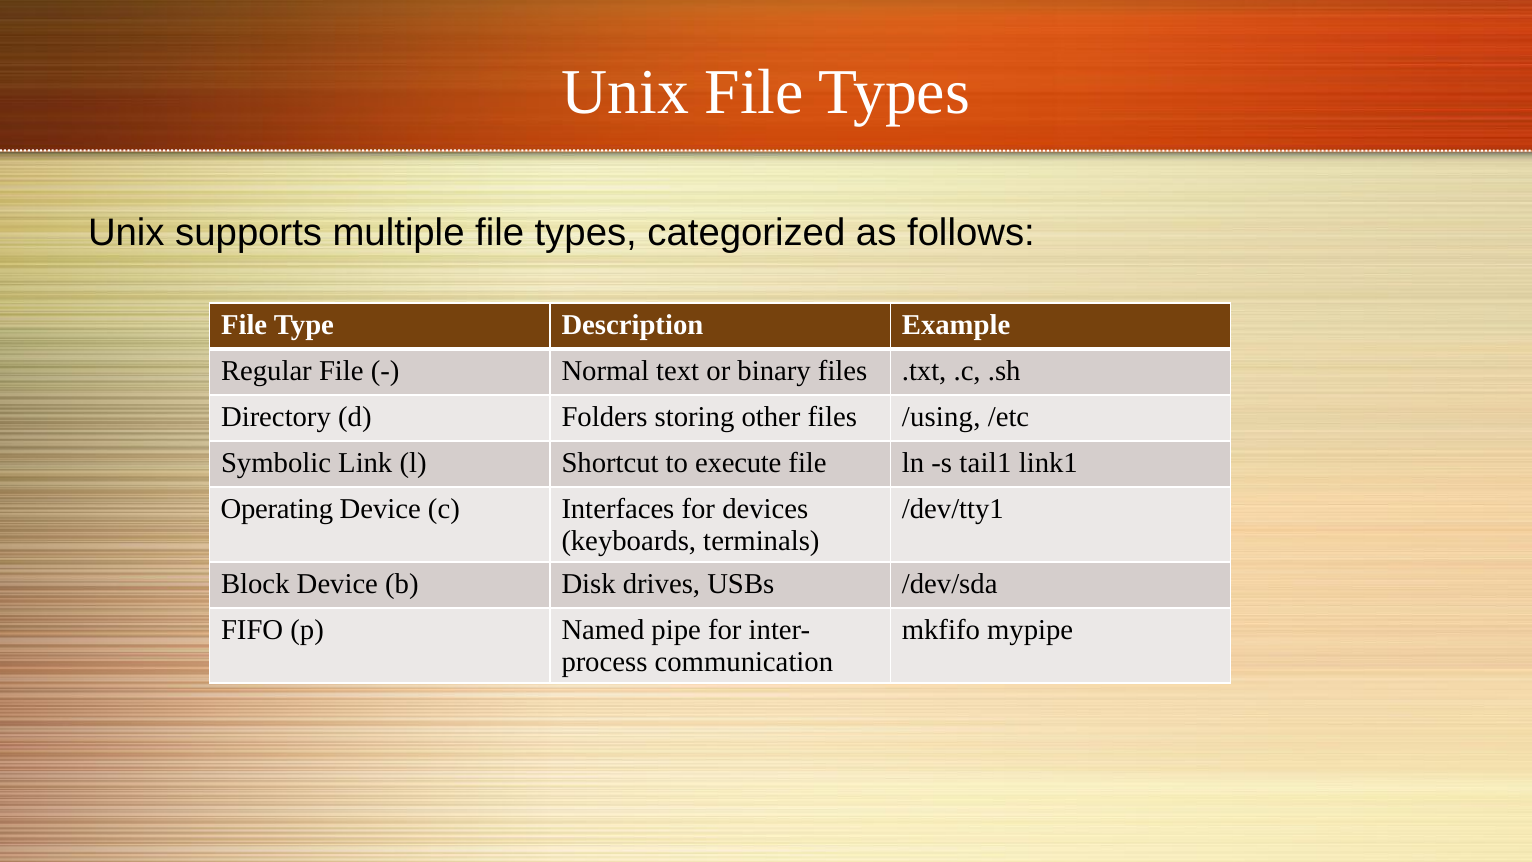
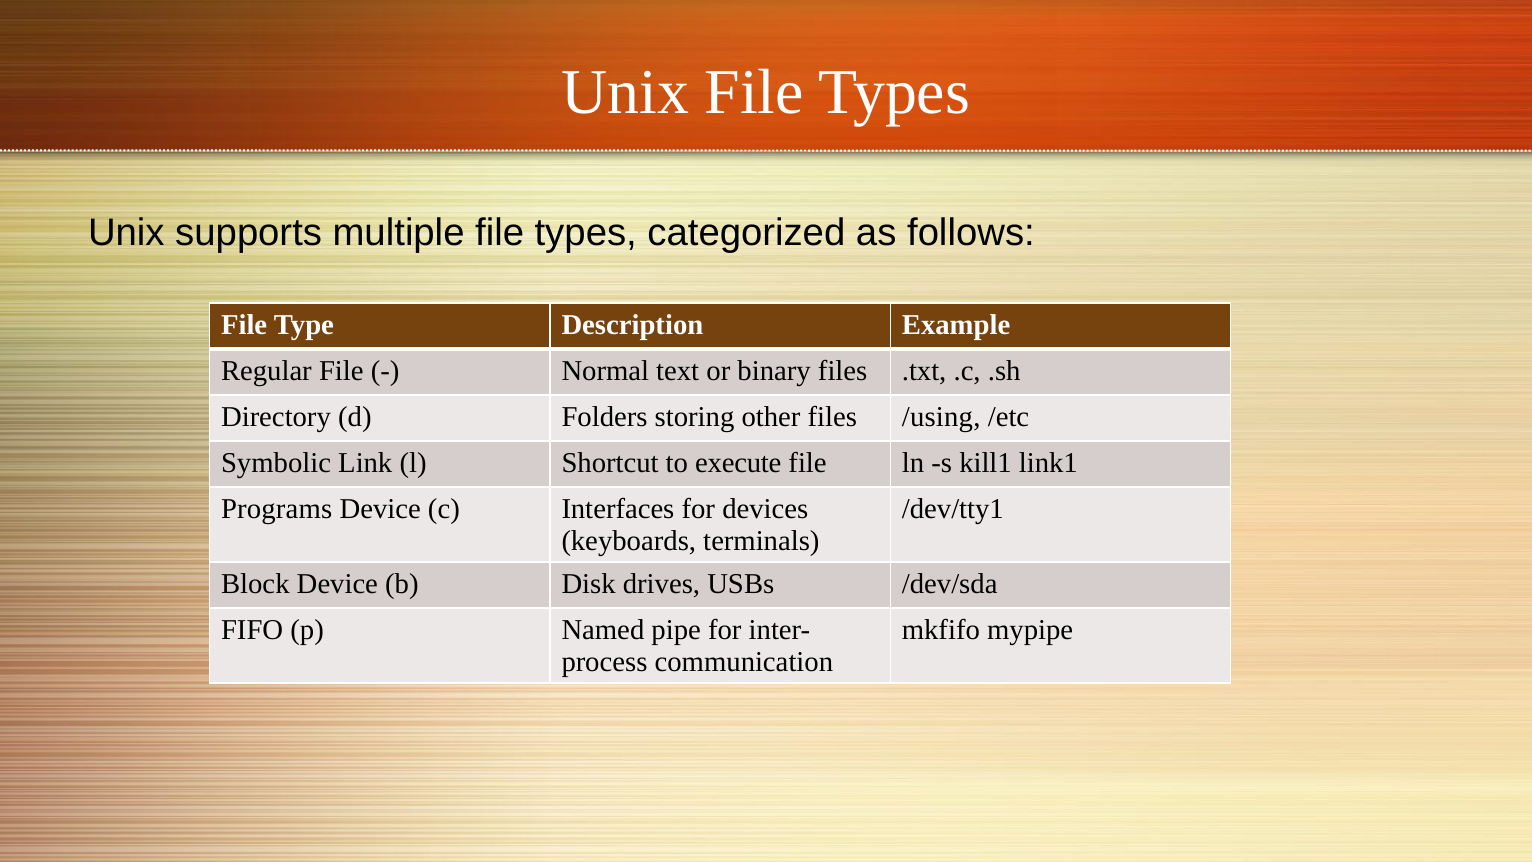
tail1: tail1 -> kill1
Operating: Operating -> Programs
